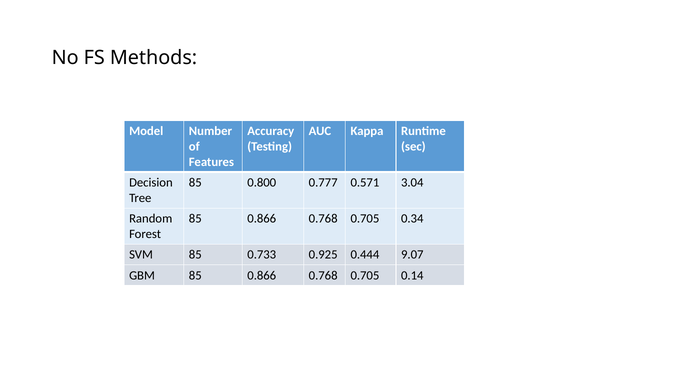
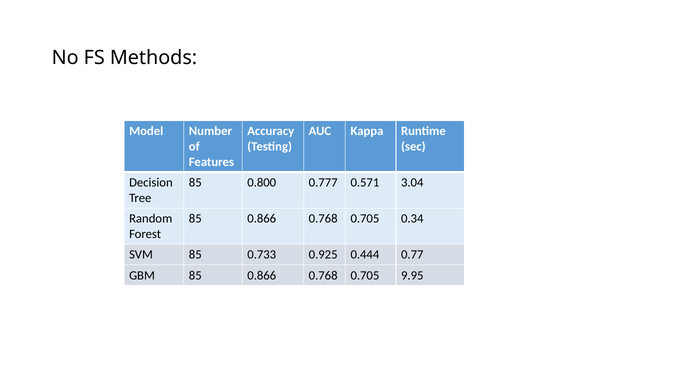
9.07: 9.07 -> 0.77
0.14: 0.14 -> 9.95
